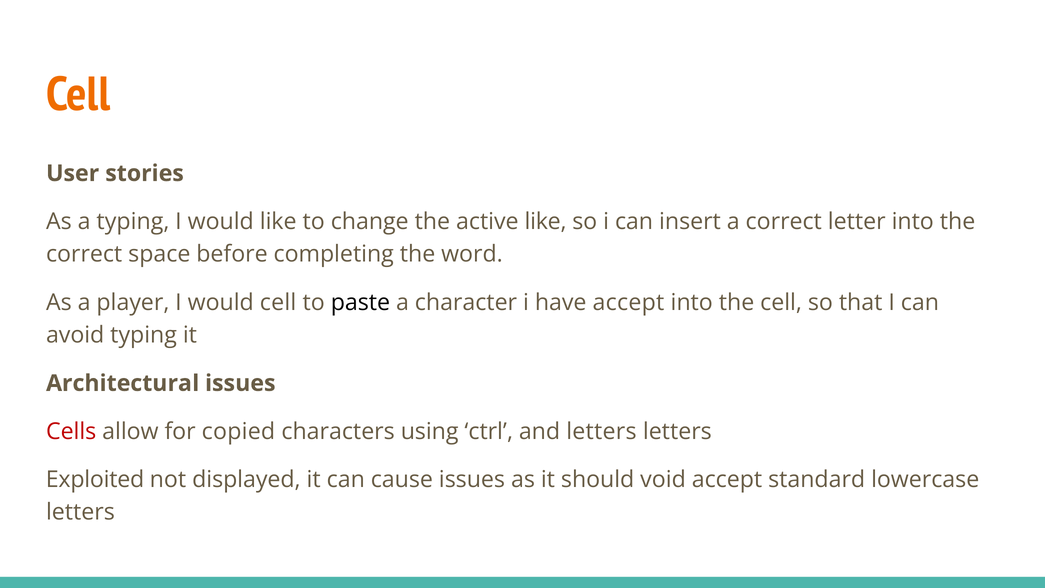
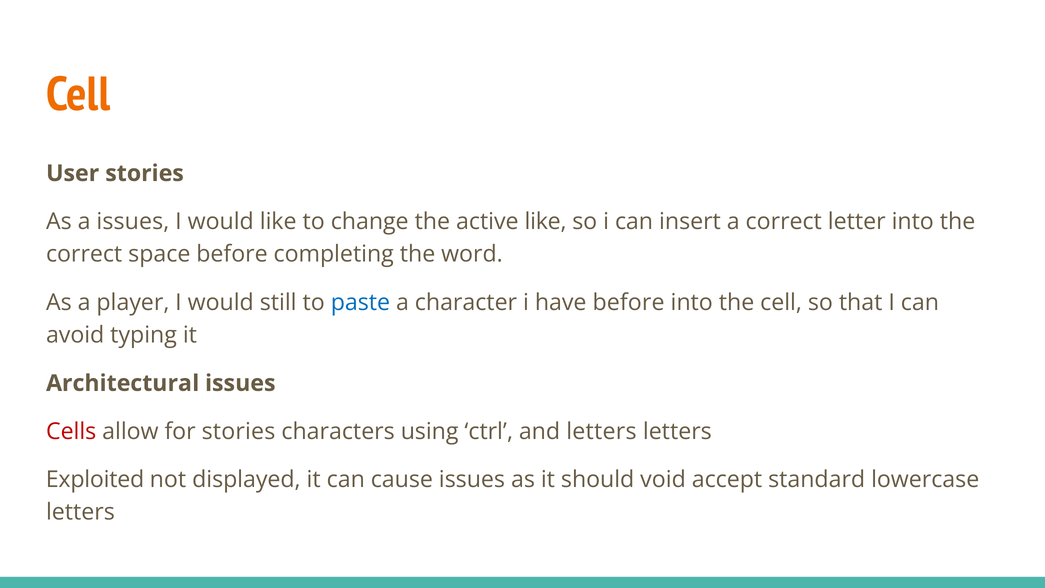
a typing: typing -> issues
would cell: cell -> still
paste colour: black -> blue
have accept: accept -> before
for copied: copied -> stories
